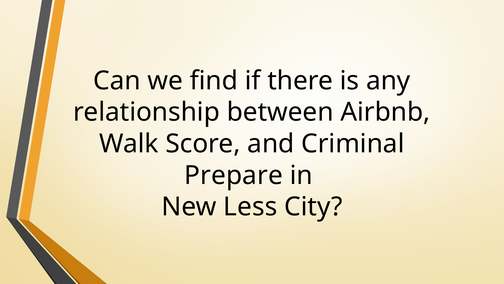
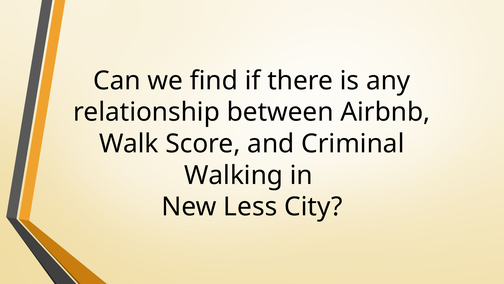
Prepare: Prepare -> Walking
